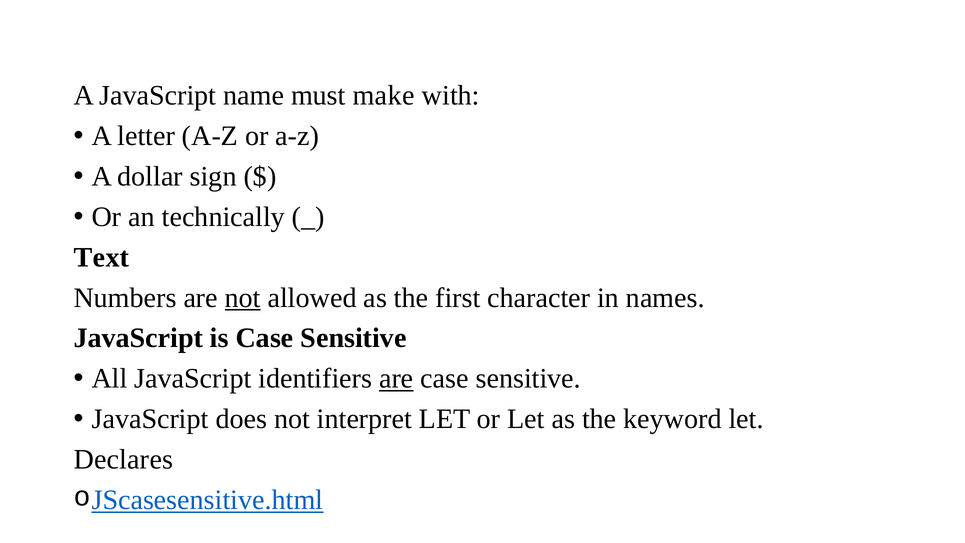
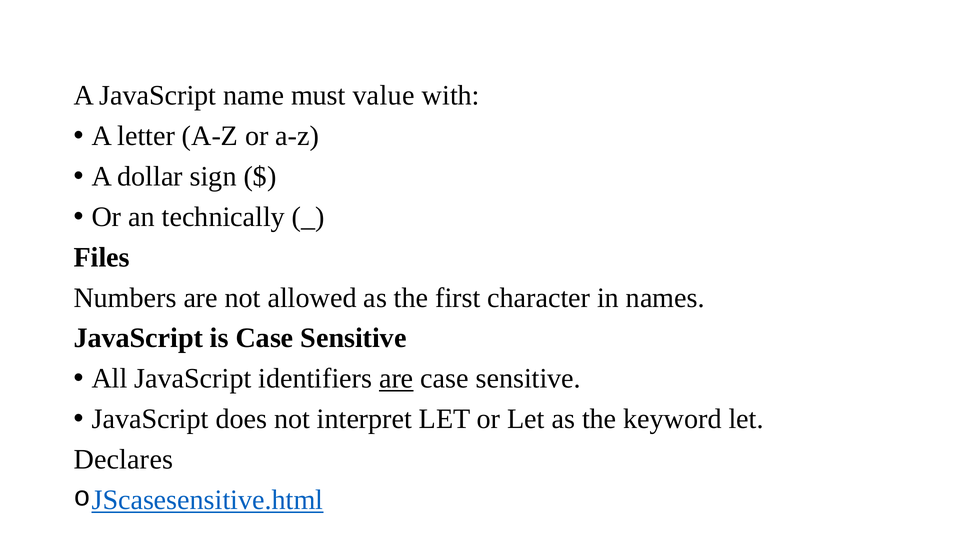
make: make -> value
Text: Text -> Files
not at (243, 298) underline: present -> none
